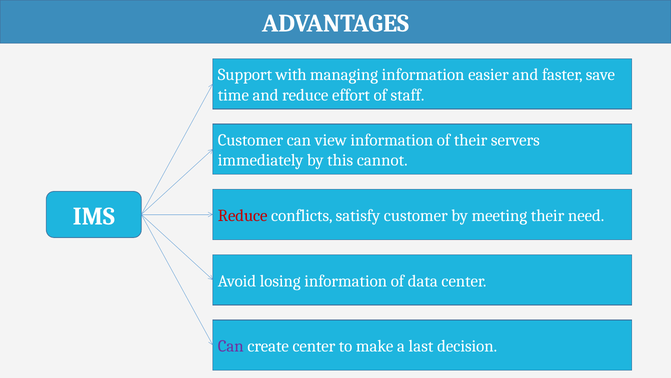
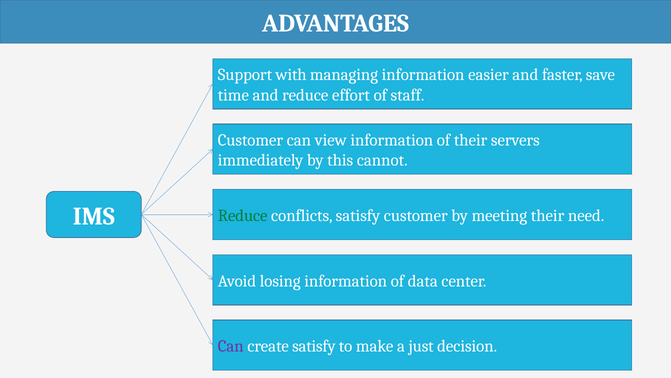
Reduce at (243, 215) colour: red -> green
create center: center -> satisfy
last: last -> just
